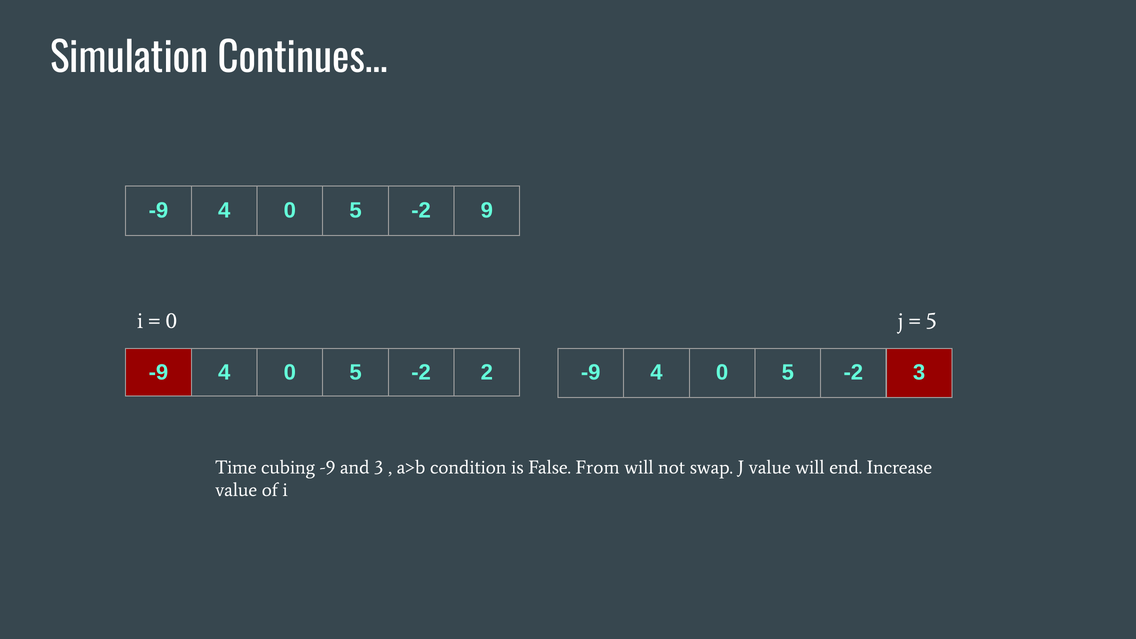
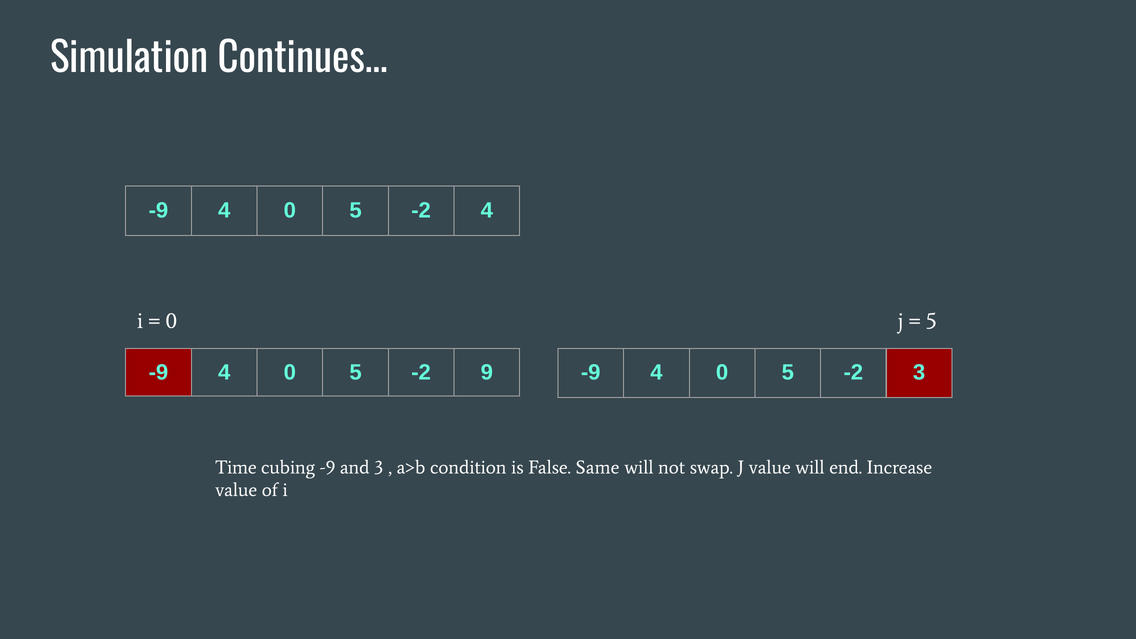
-2 9: 9 -> 4
2: 2 -> 9
From: From -> Same
